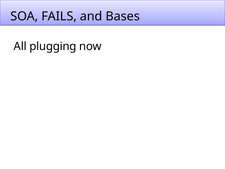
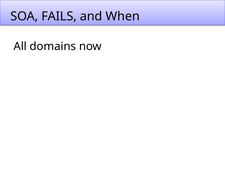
Bases: Bases -> When
plugging: plugging -> domains
